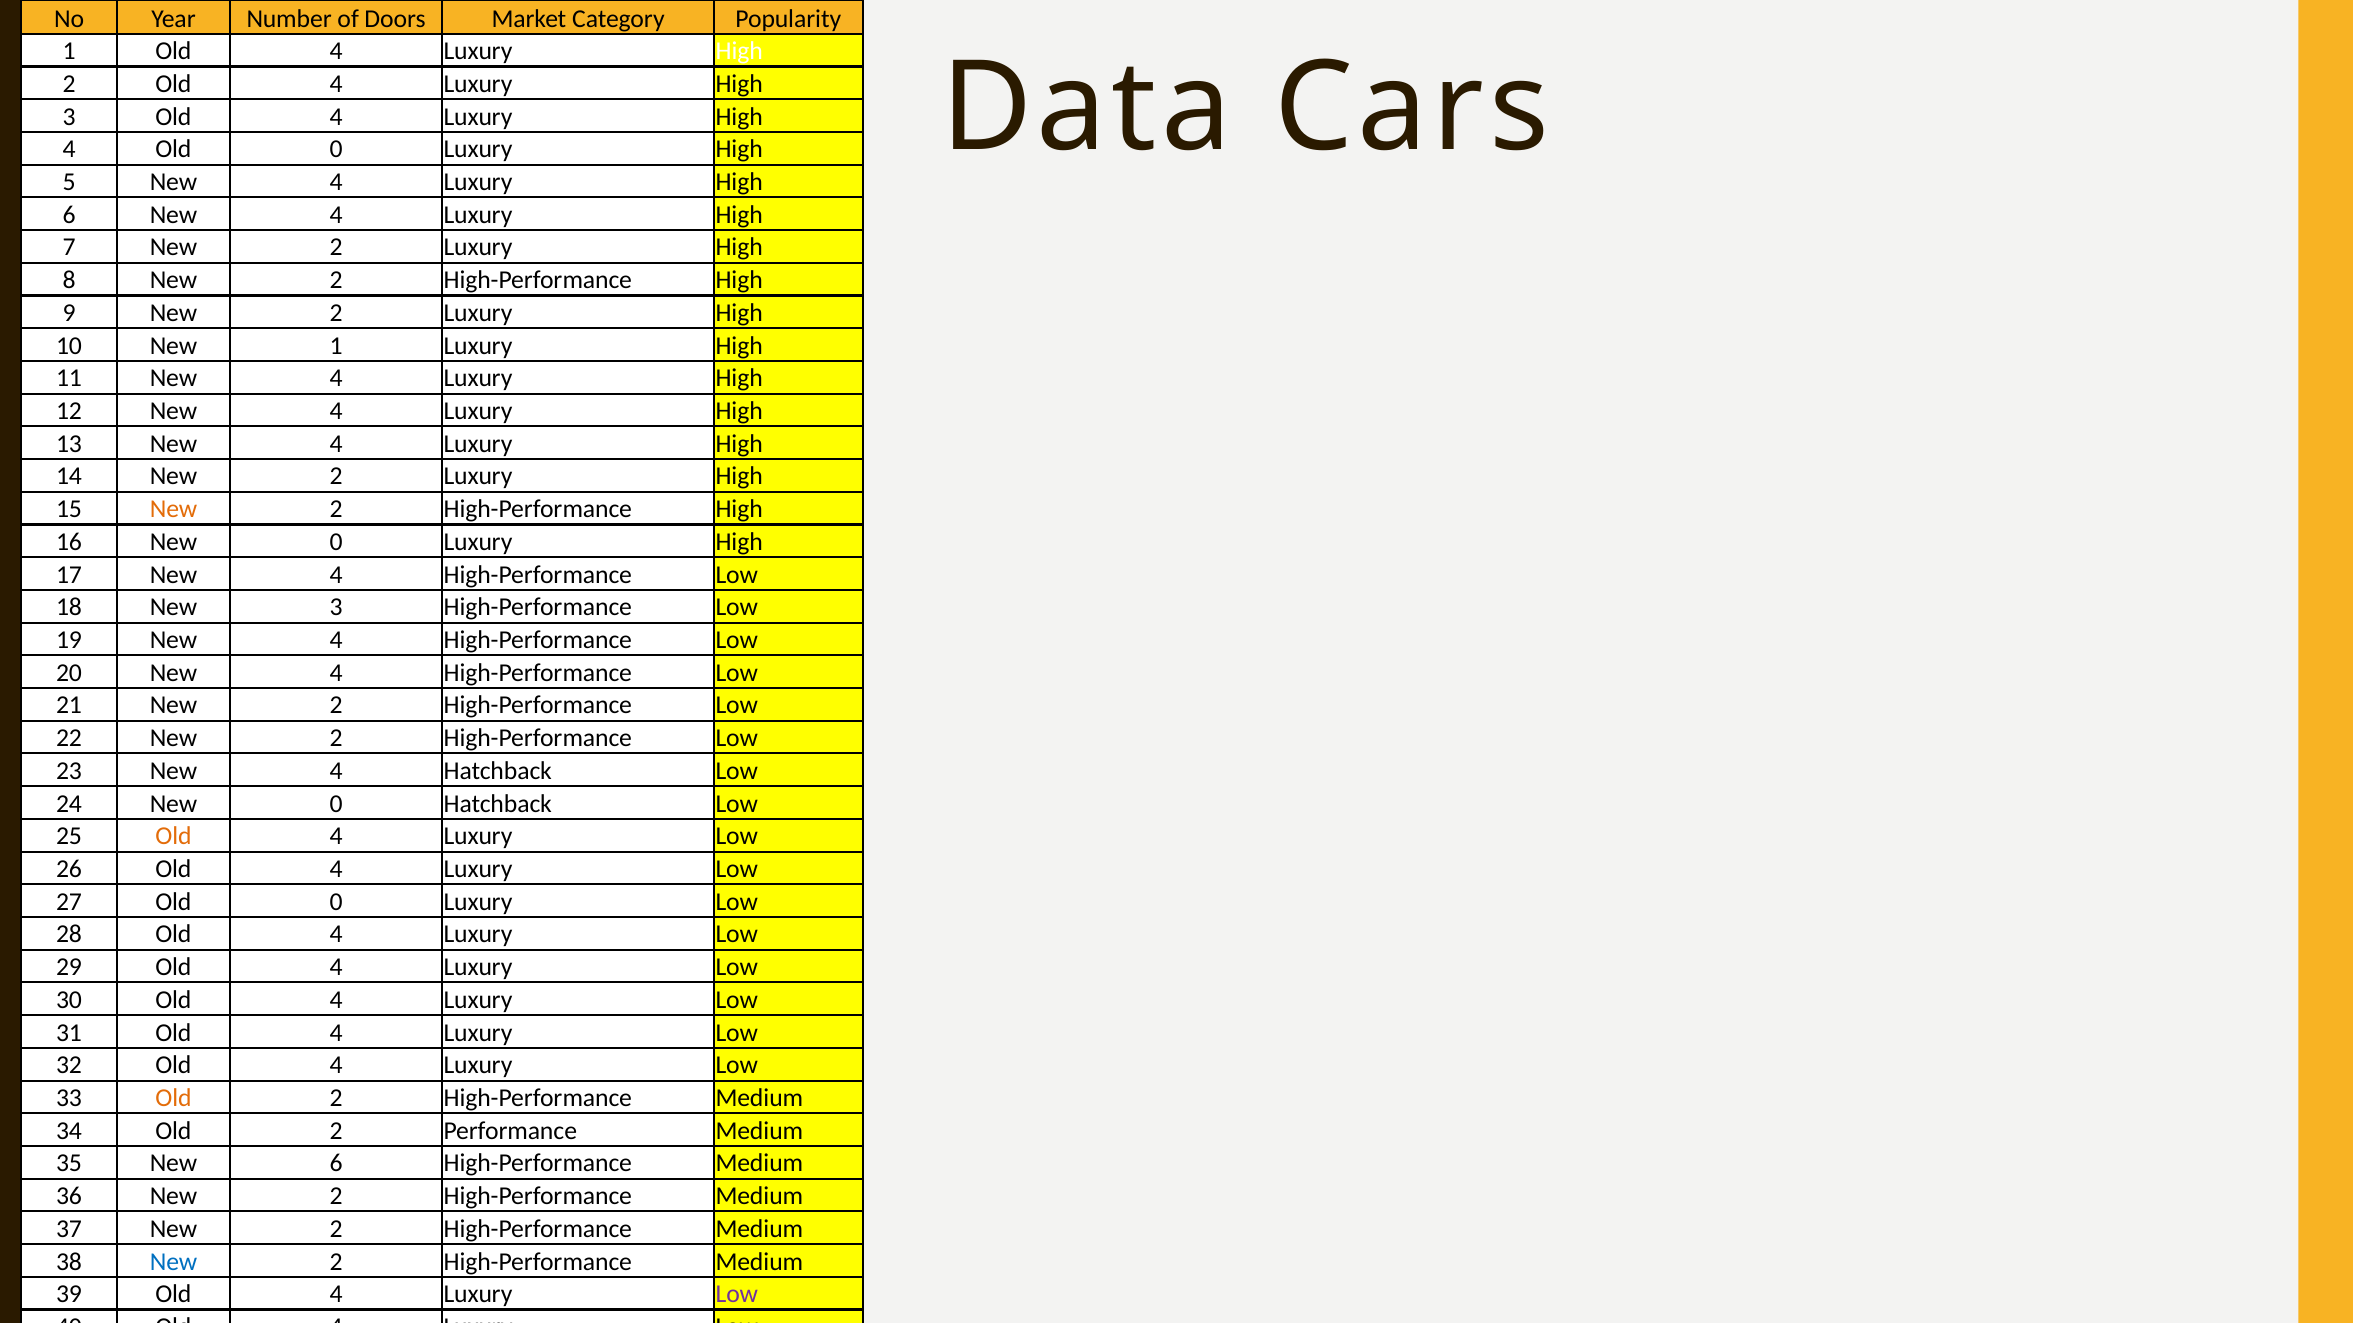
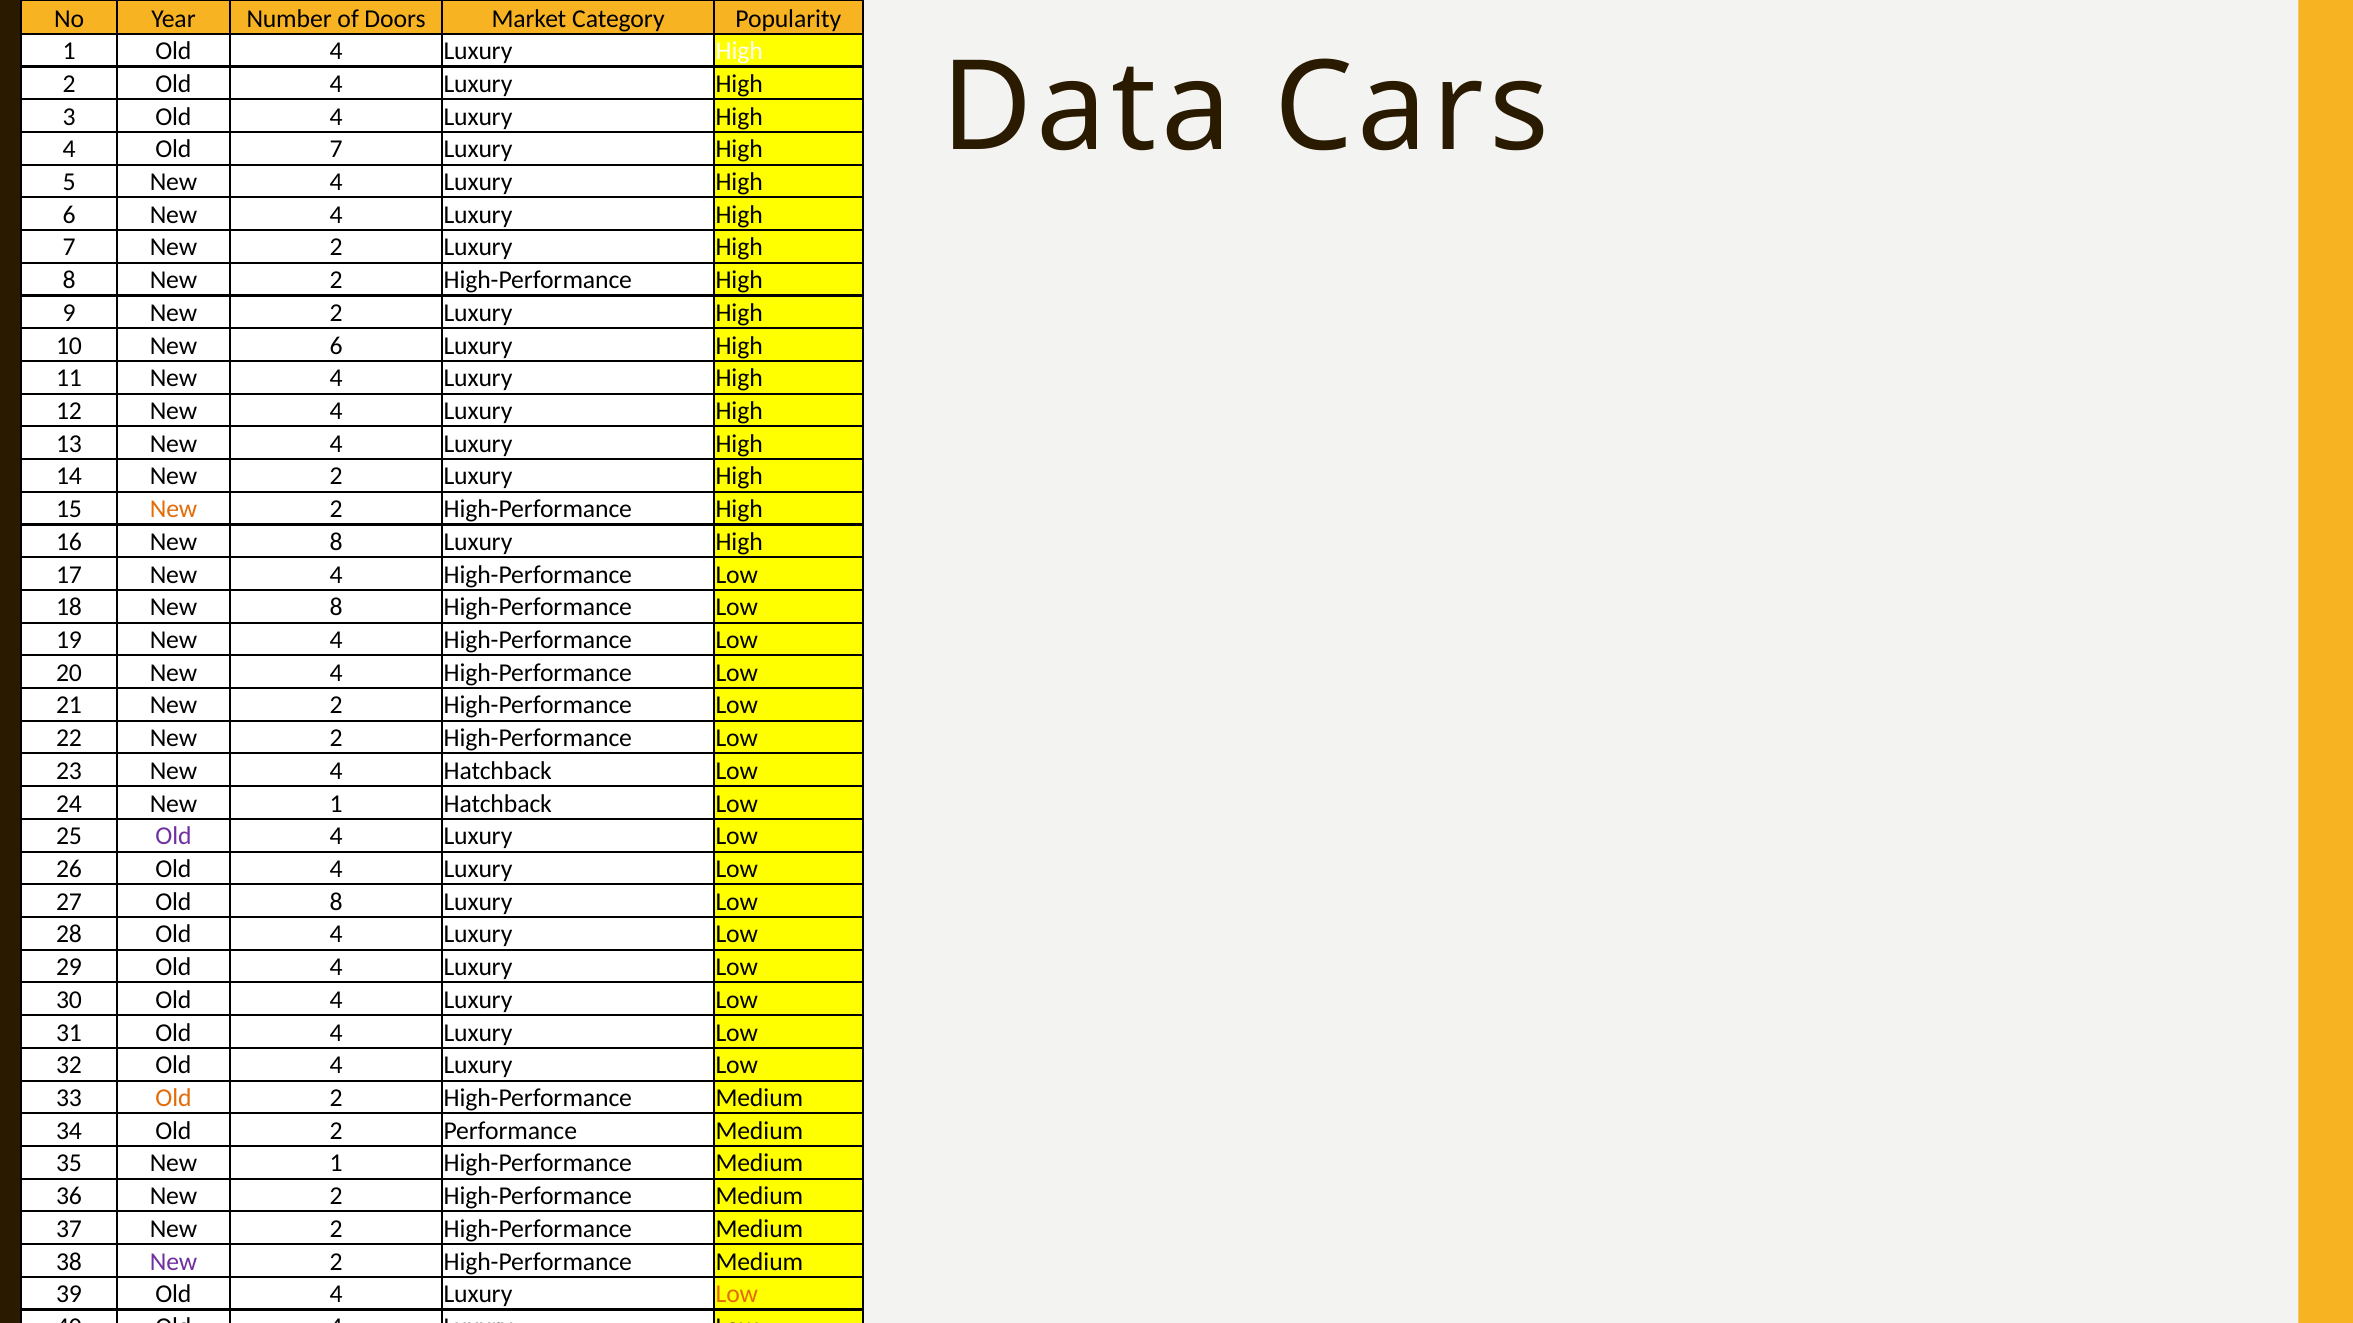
4 Old 0: 0 -> 7
New 1: 1 -> 6
16 New 0: 0 -> 8
18 New 3: 3 -> 8
24 New 0: 0 -> 1
Old at (173, 837) colour: orange -> purple
27 Old 0: 0 -> 8
35 New 6: 6 -> 1
New at (174, 1262) colour: blue -> purple
Low at (737, 1295) colour: purple -> orange
